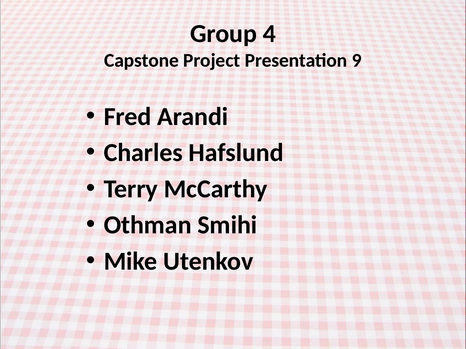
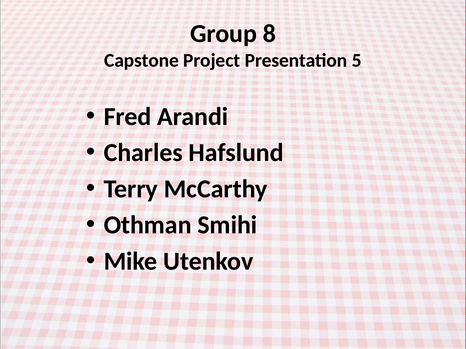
4: 4 -> 8
9: 9 -> 5
